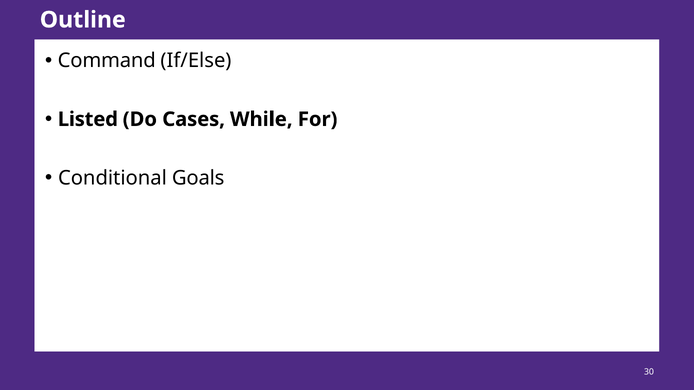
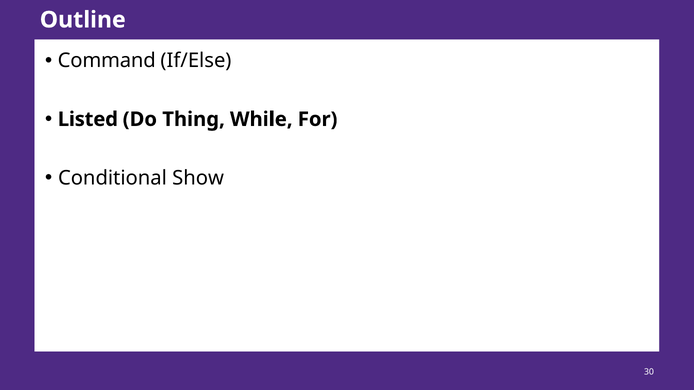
Cases: Cases -> Thing
Goals: Goals -> Show
